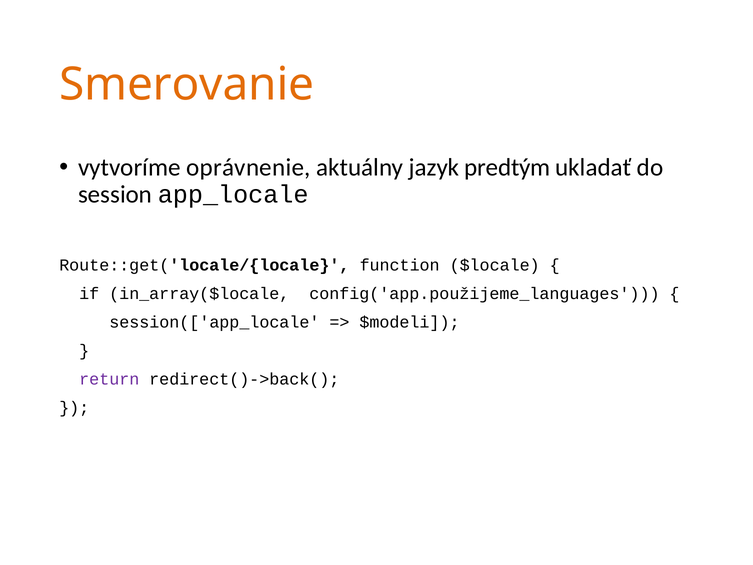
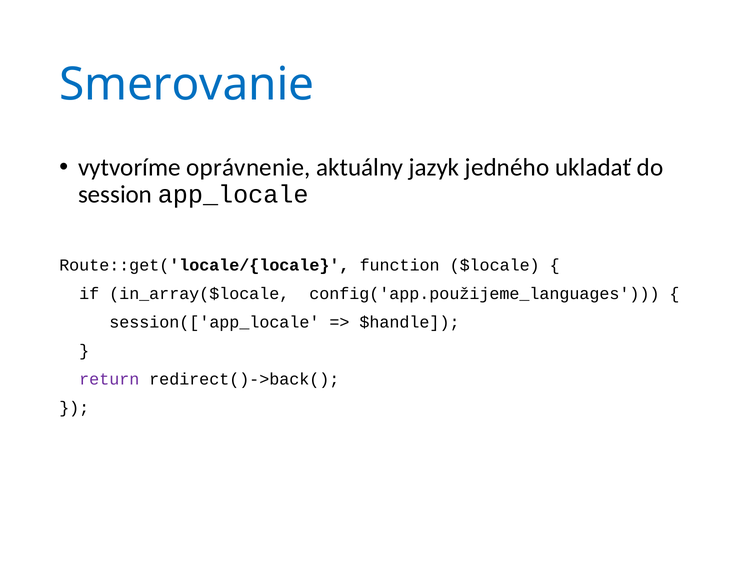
Smerovanie colour: orange -> blue
predtým: predtým -> jedného
$modeli: $modeli -> $handle
